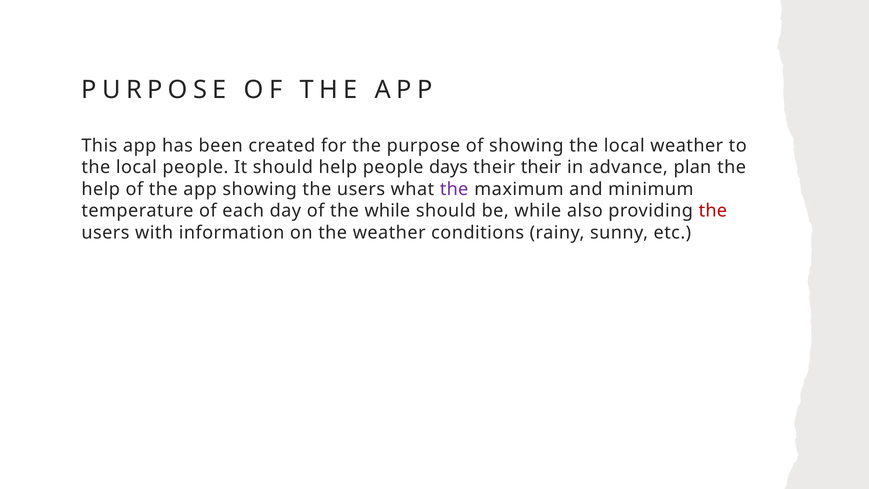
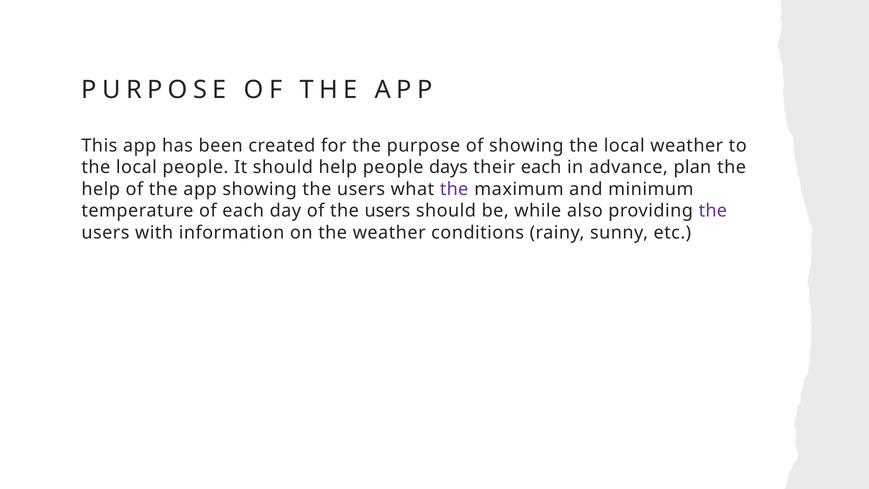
their their: their -> each
of the while: while -> users
the at (713, 211) colour: red -> purple
